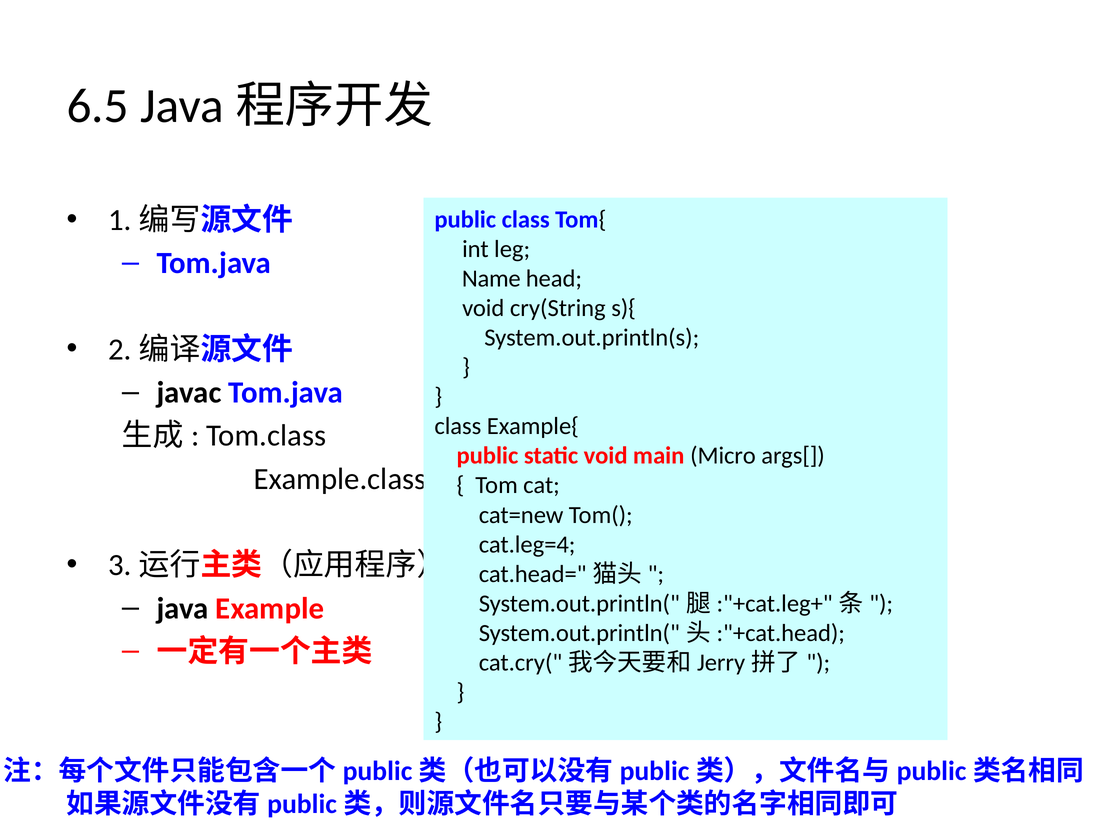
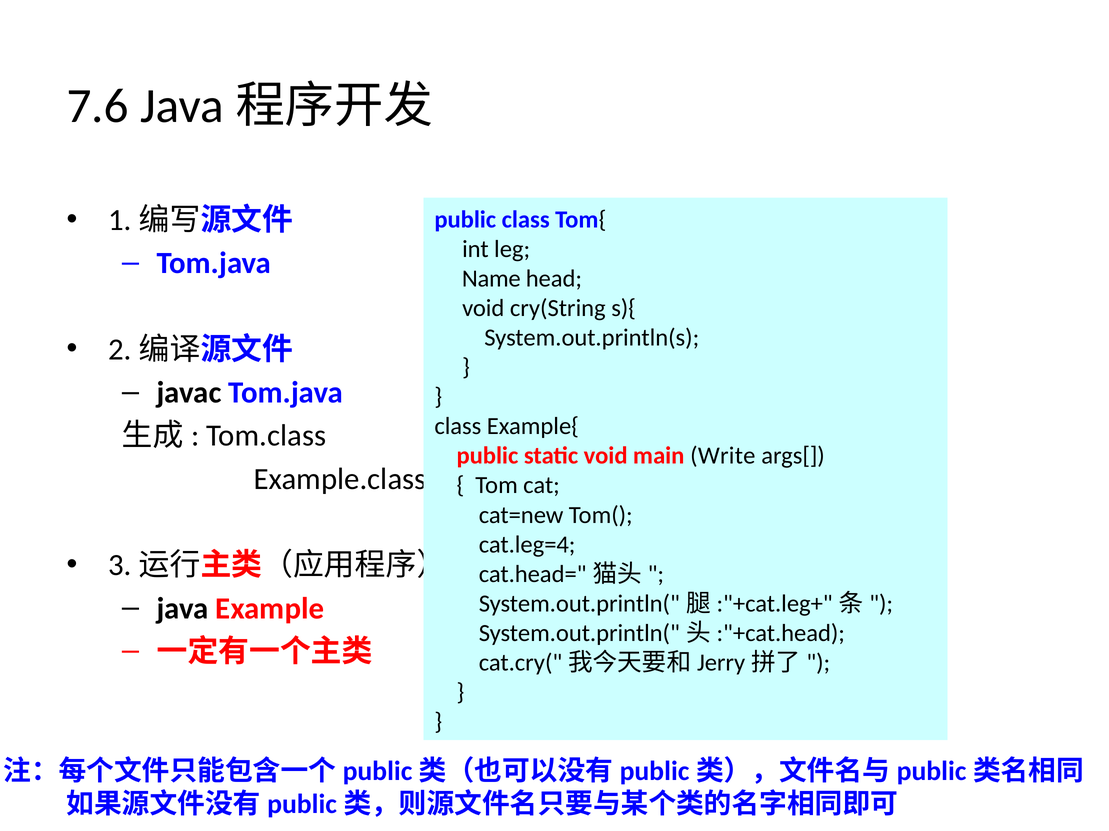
6.5: 6.5 -> 7.6
Micro: Micro -> Write
